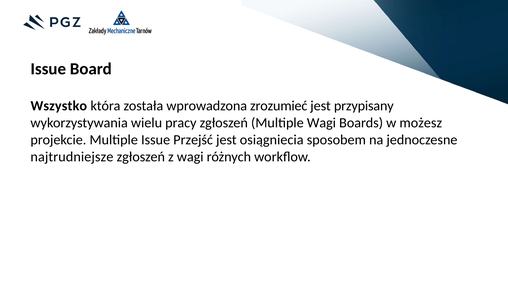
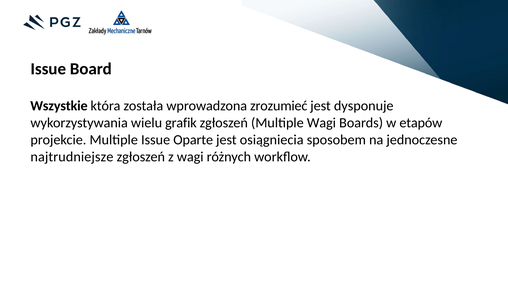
Wszystko: Wszystko -> Wszystkie
przypisany: przypisany -> dysponuje
pracy: pracy -> grafik
możesz: możesz -> etapów
Przejść: Przejść -> Oparte
